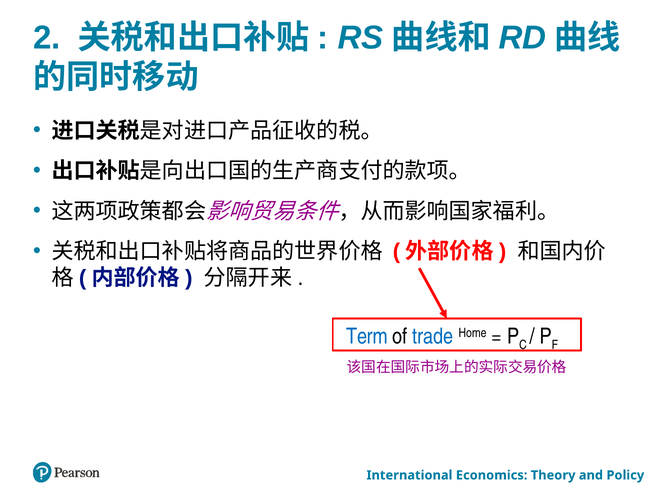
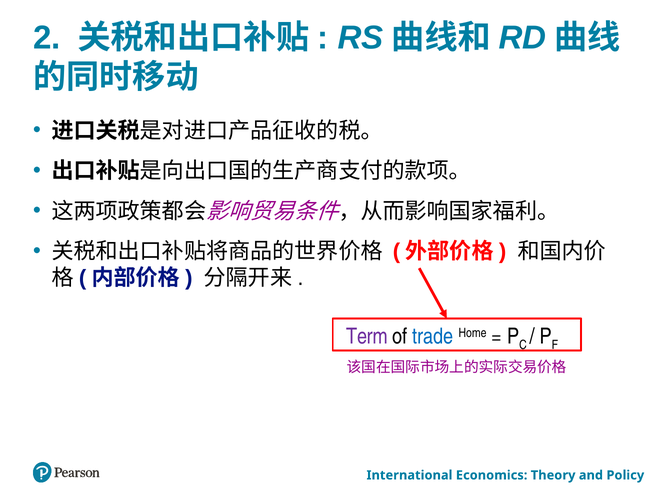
Term colour: blue -> purple
